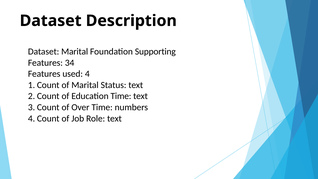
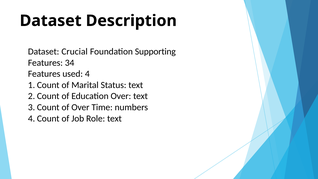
Dataset Marital: Marital -> Crucial
Education Time: Time -> Over
